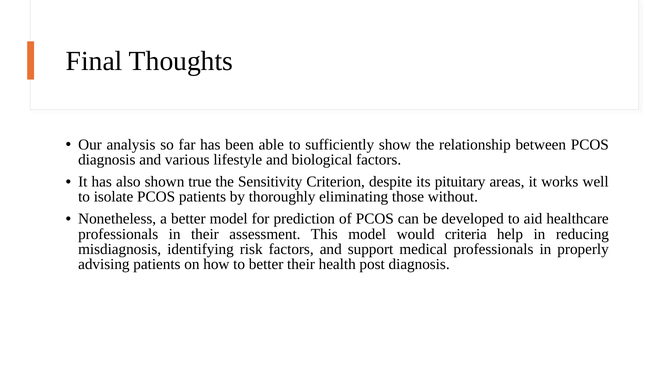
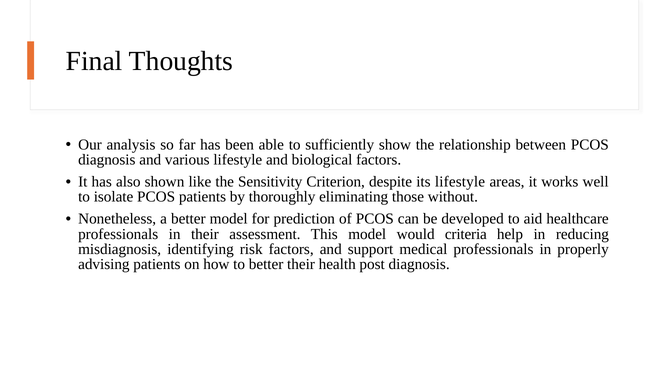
true: true -> like
its pituitary: pituitary -> lifestyle
